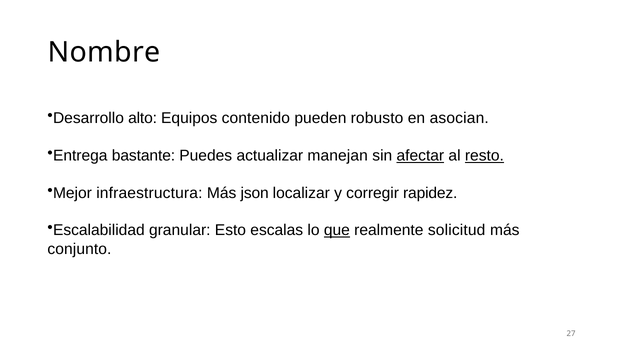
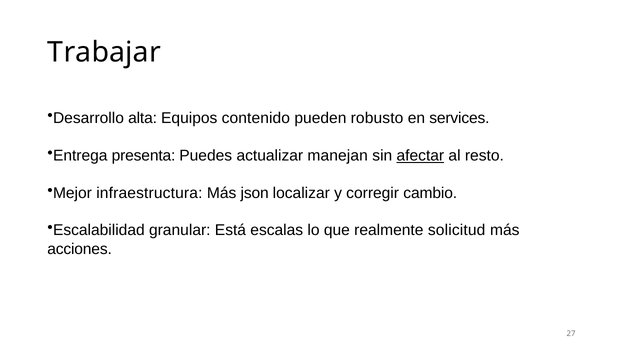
Nombre: Nombre -> Trabajar
alto: alto -> alta
asocian: asocian -> services
bastante: bastante -> presenta
resto underline: present -> none
rapidez: rapidez -> cambio
Esto: Esto -> Está
que underline: present -> none
conjunto: conjunto -> acciones
